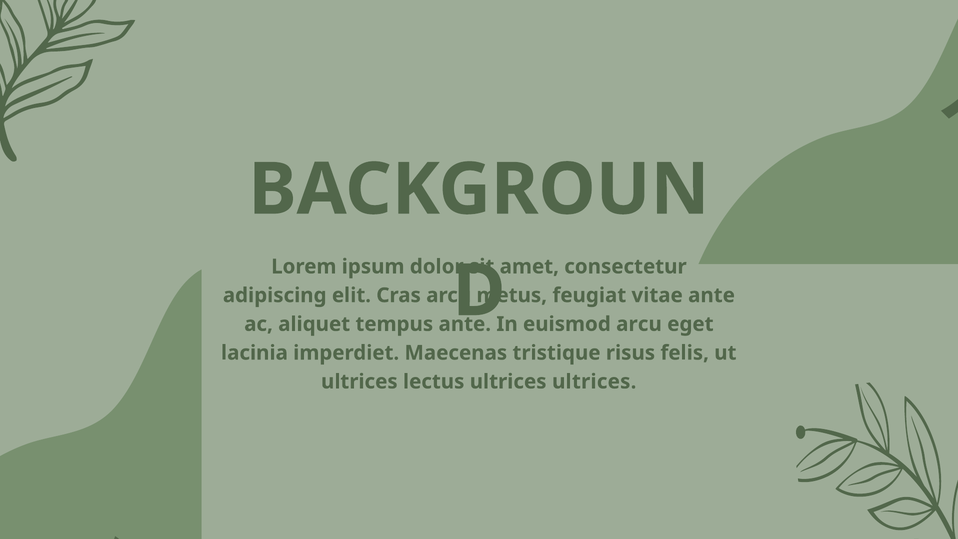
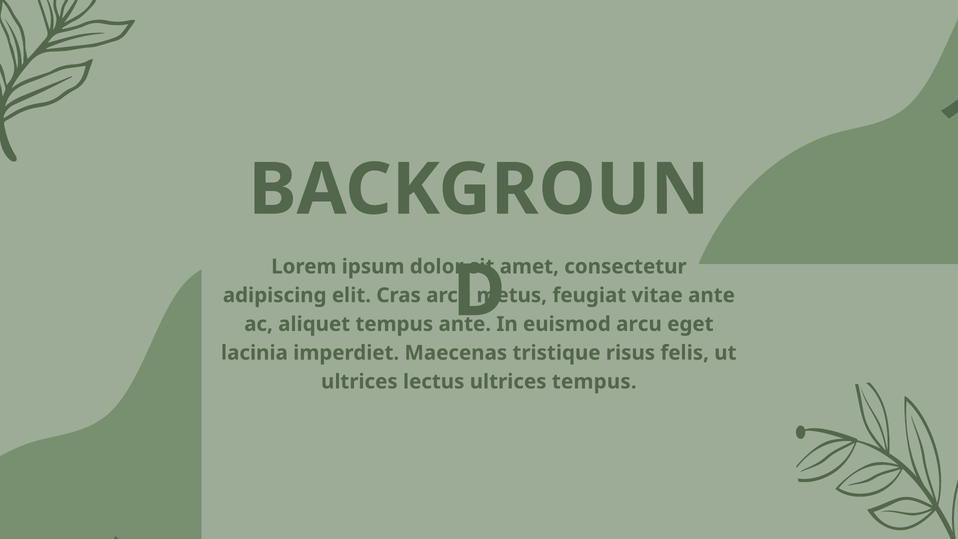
ultrices ultrices: ultrices -> tempus
